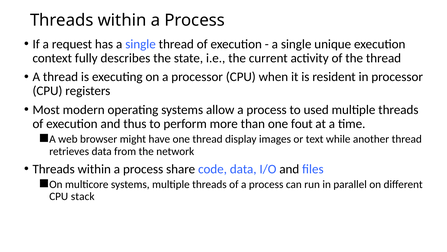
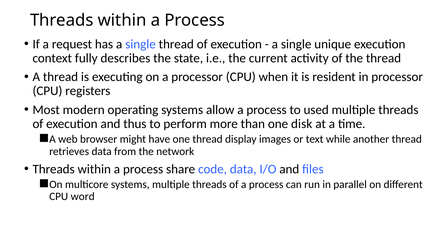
fout: fout -> disk
stack: stack -> word
